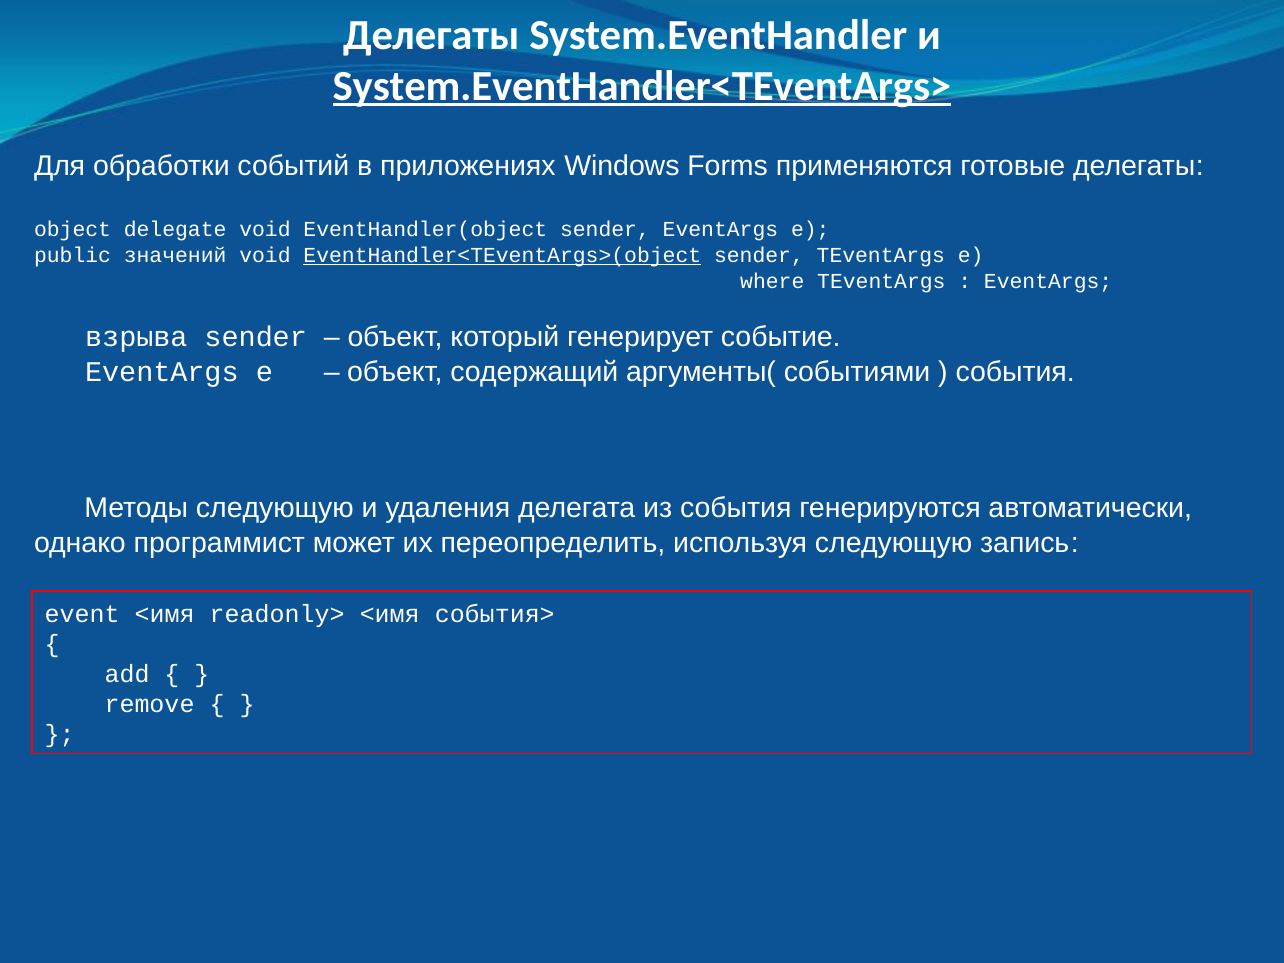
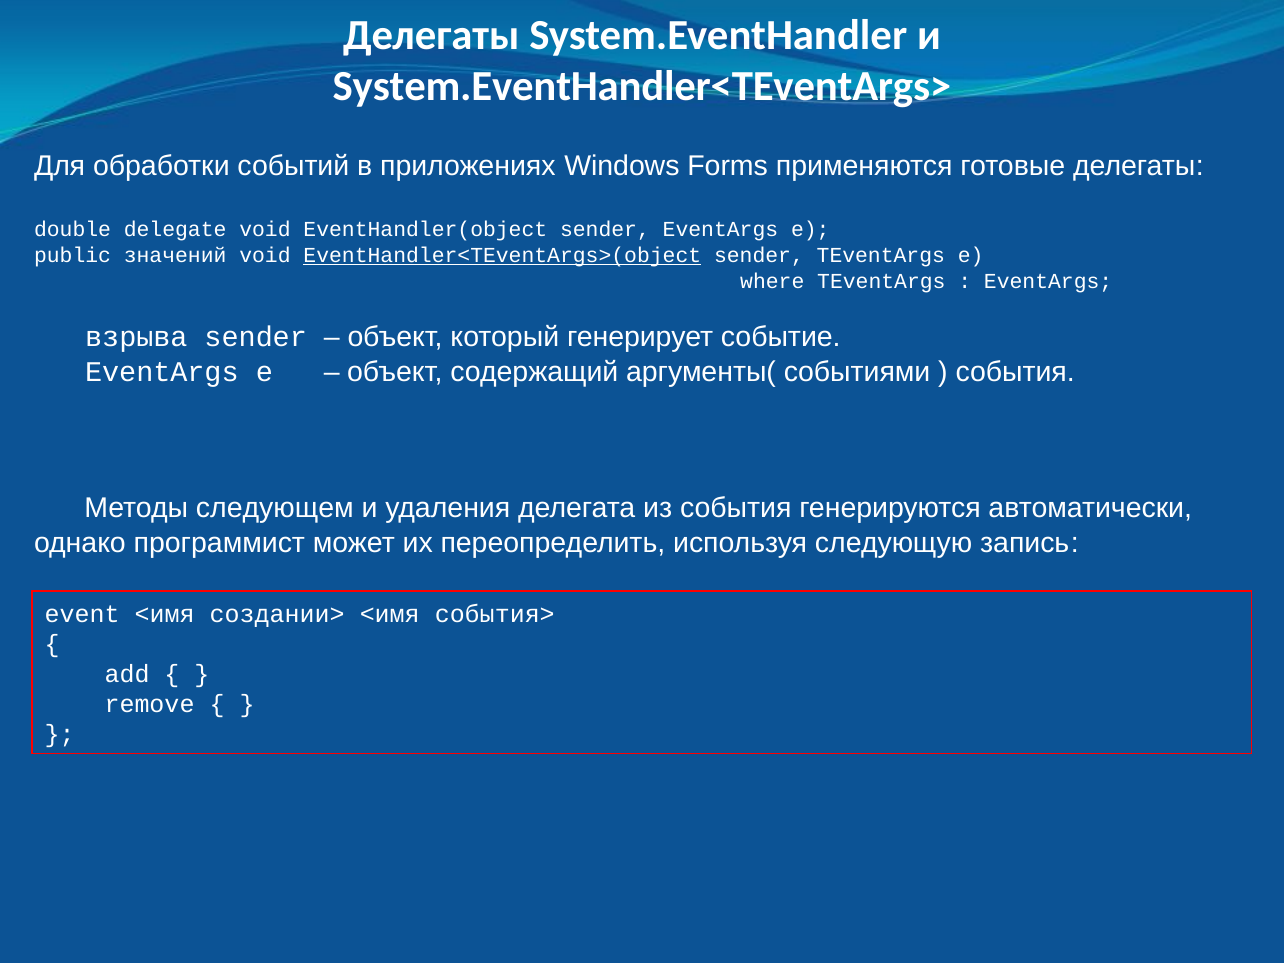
System.EventHandler<TEventArgs> underline: present -> none
object: object -> double
Методы следующую: следующую -> следующем
readonly>: readonly> -> создании>
